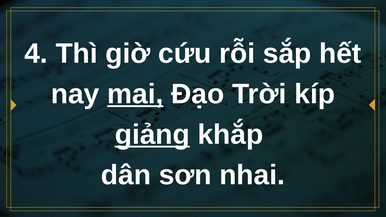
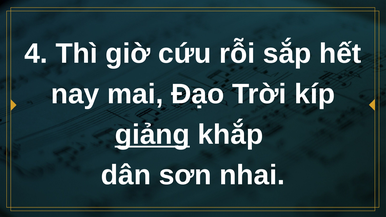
mai underline: present -> none
